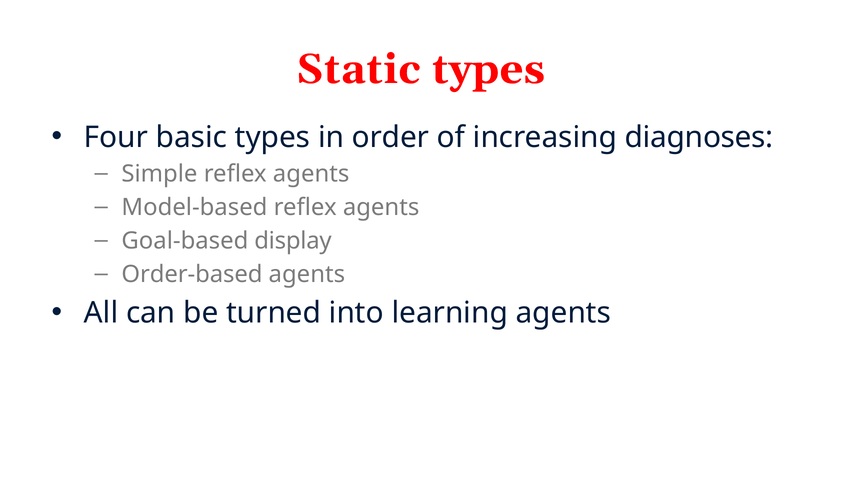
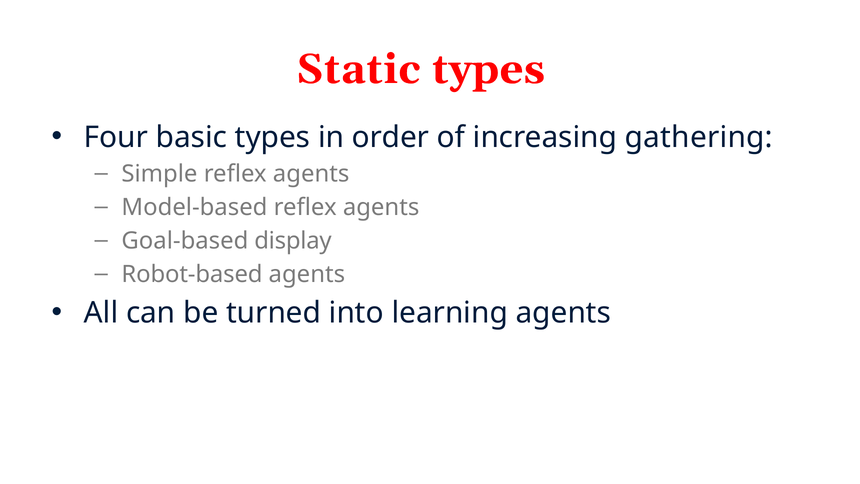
diagnoses: diagnoses -> gathering
Order-based: Order-based -> Robot-based
